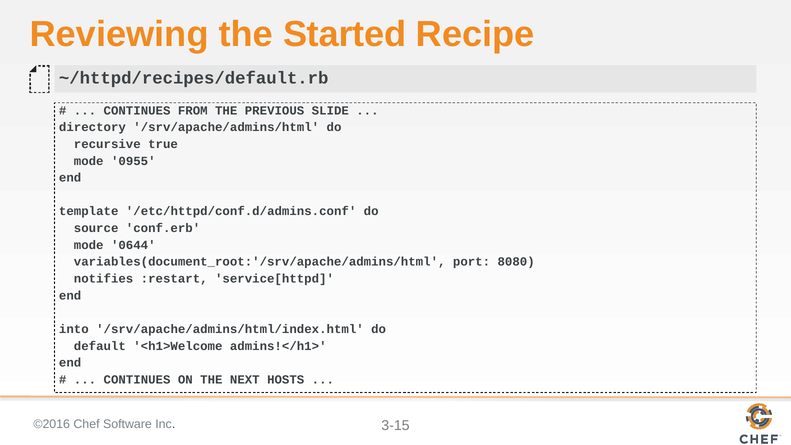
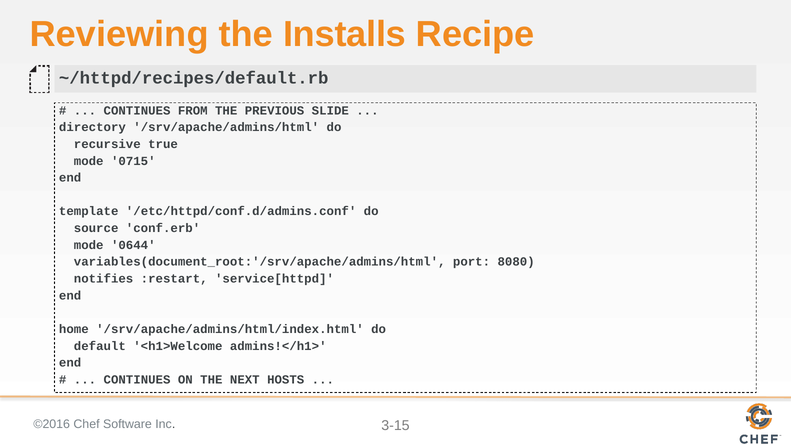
Started: Started -> Installs
0955: 0955 -> 0715
into: into -> home
